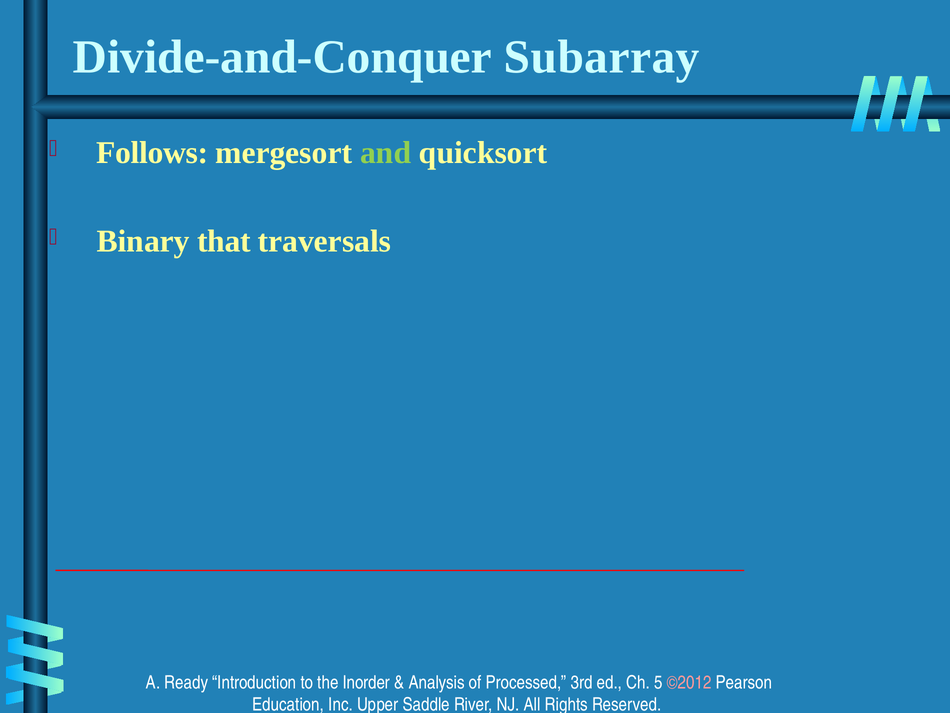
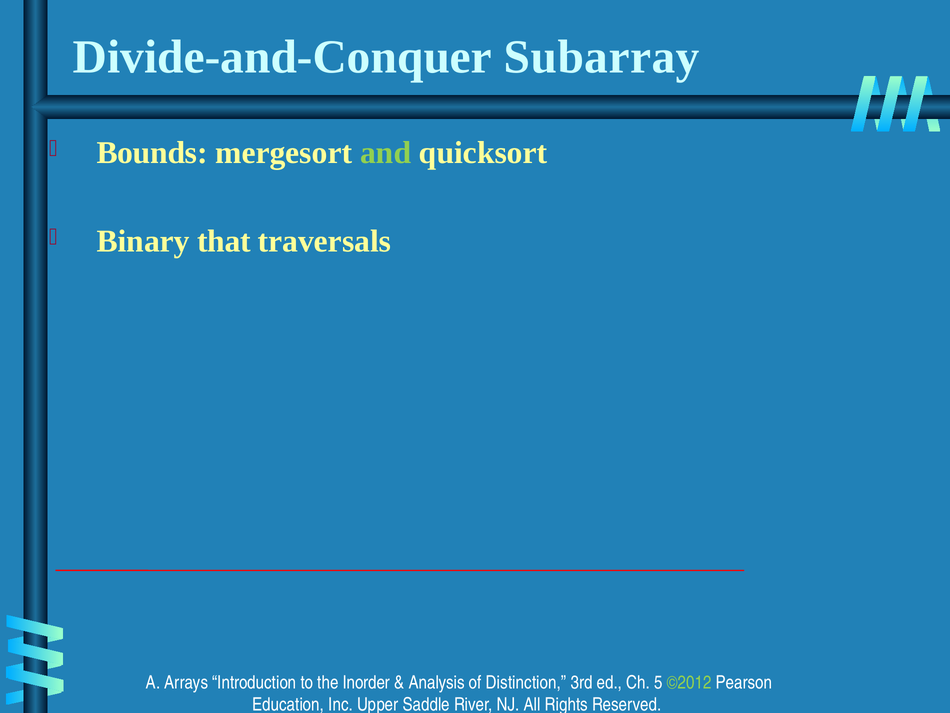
Follows: Follows -> Bounds
Ready: Ready -> Arrays
Processed: Processed -> Distinction
©2012 colour: pink -> light green
